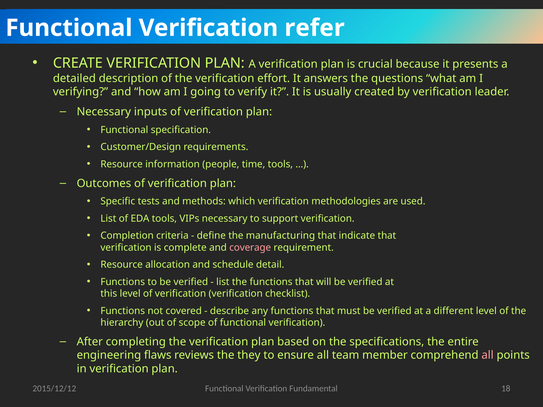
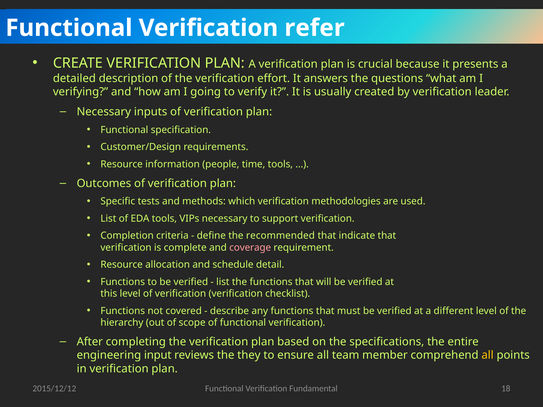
manufacturing: manufacturing -> recommended
flaws: flaws -> input
all at (488, 355) colour: pink -> yellow
